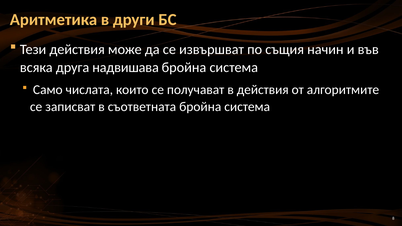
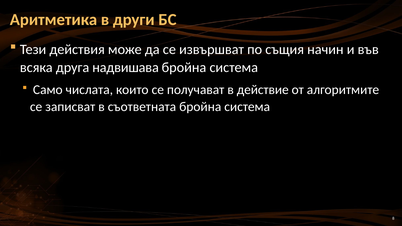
в действия: действия -> действие
